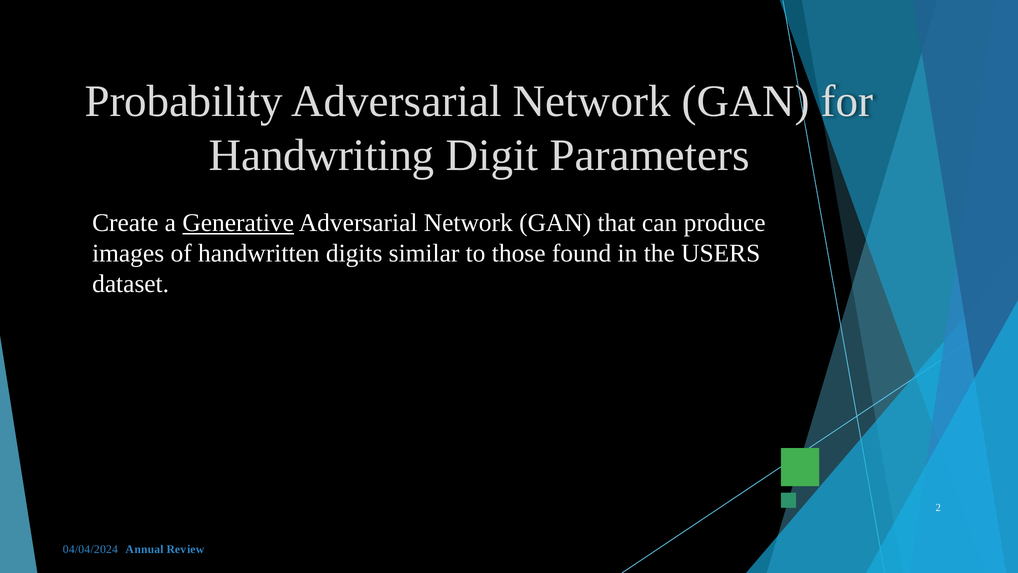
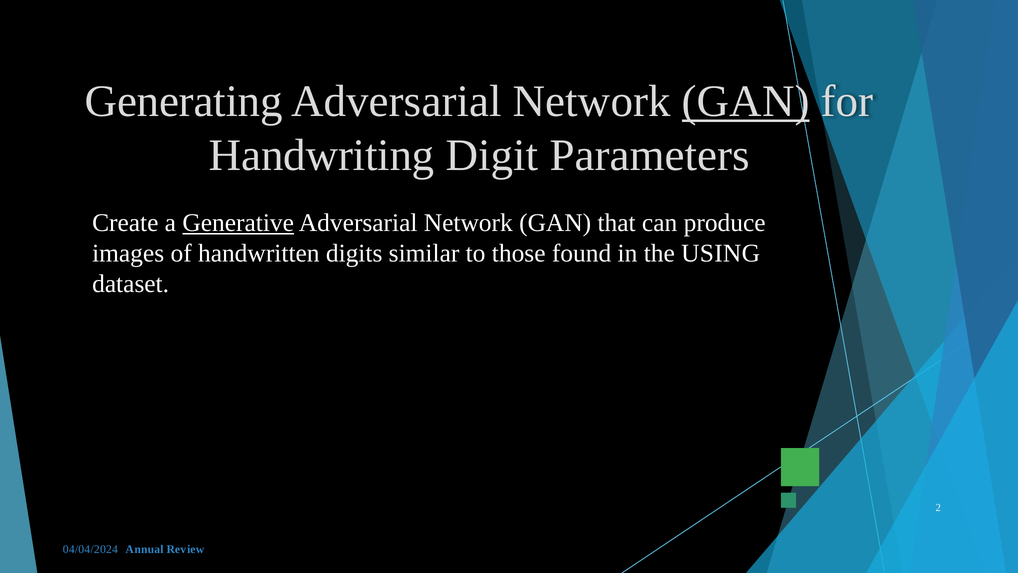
Probability: Probability -> Generating
GAN at (746, 101) underline: none -> present
USERS: USERS -> USING
